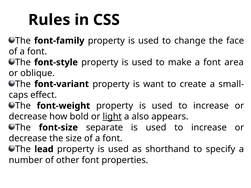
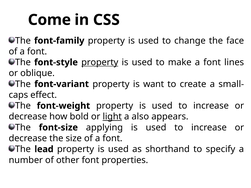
Rules: Rules -> Come
property at (100, 62) underline: none -> present
area: area -> lines
separate: separate -> applying
